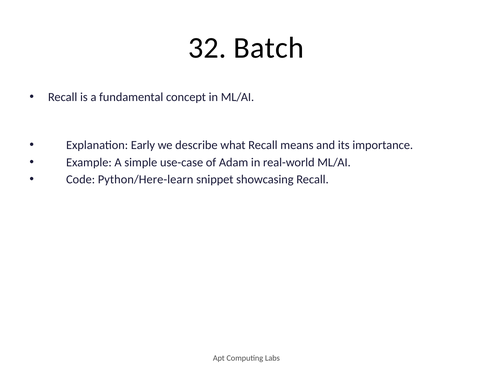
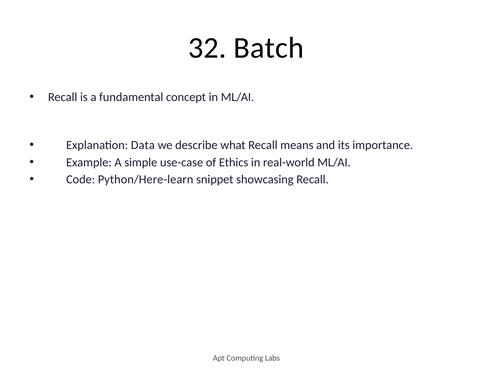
Early: Early -> Data
Adam: Adam -> Ethics
